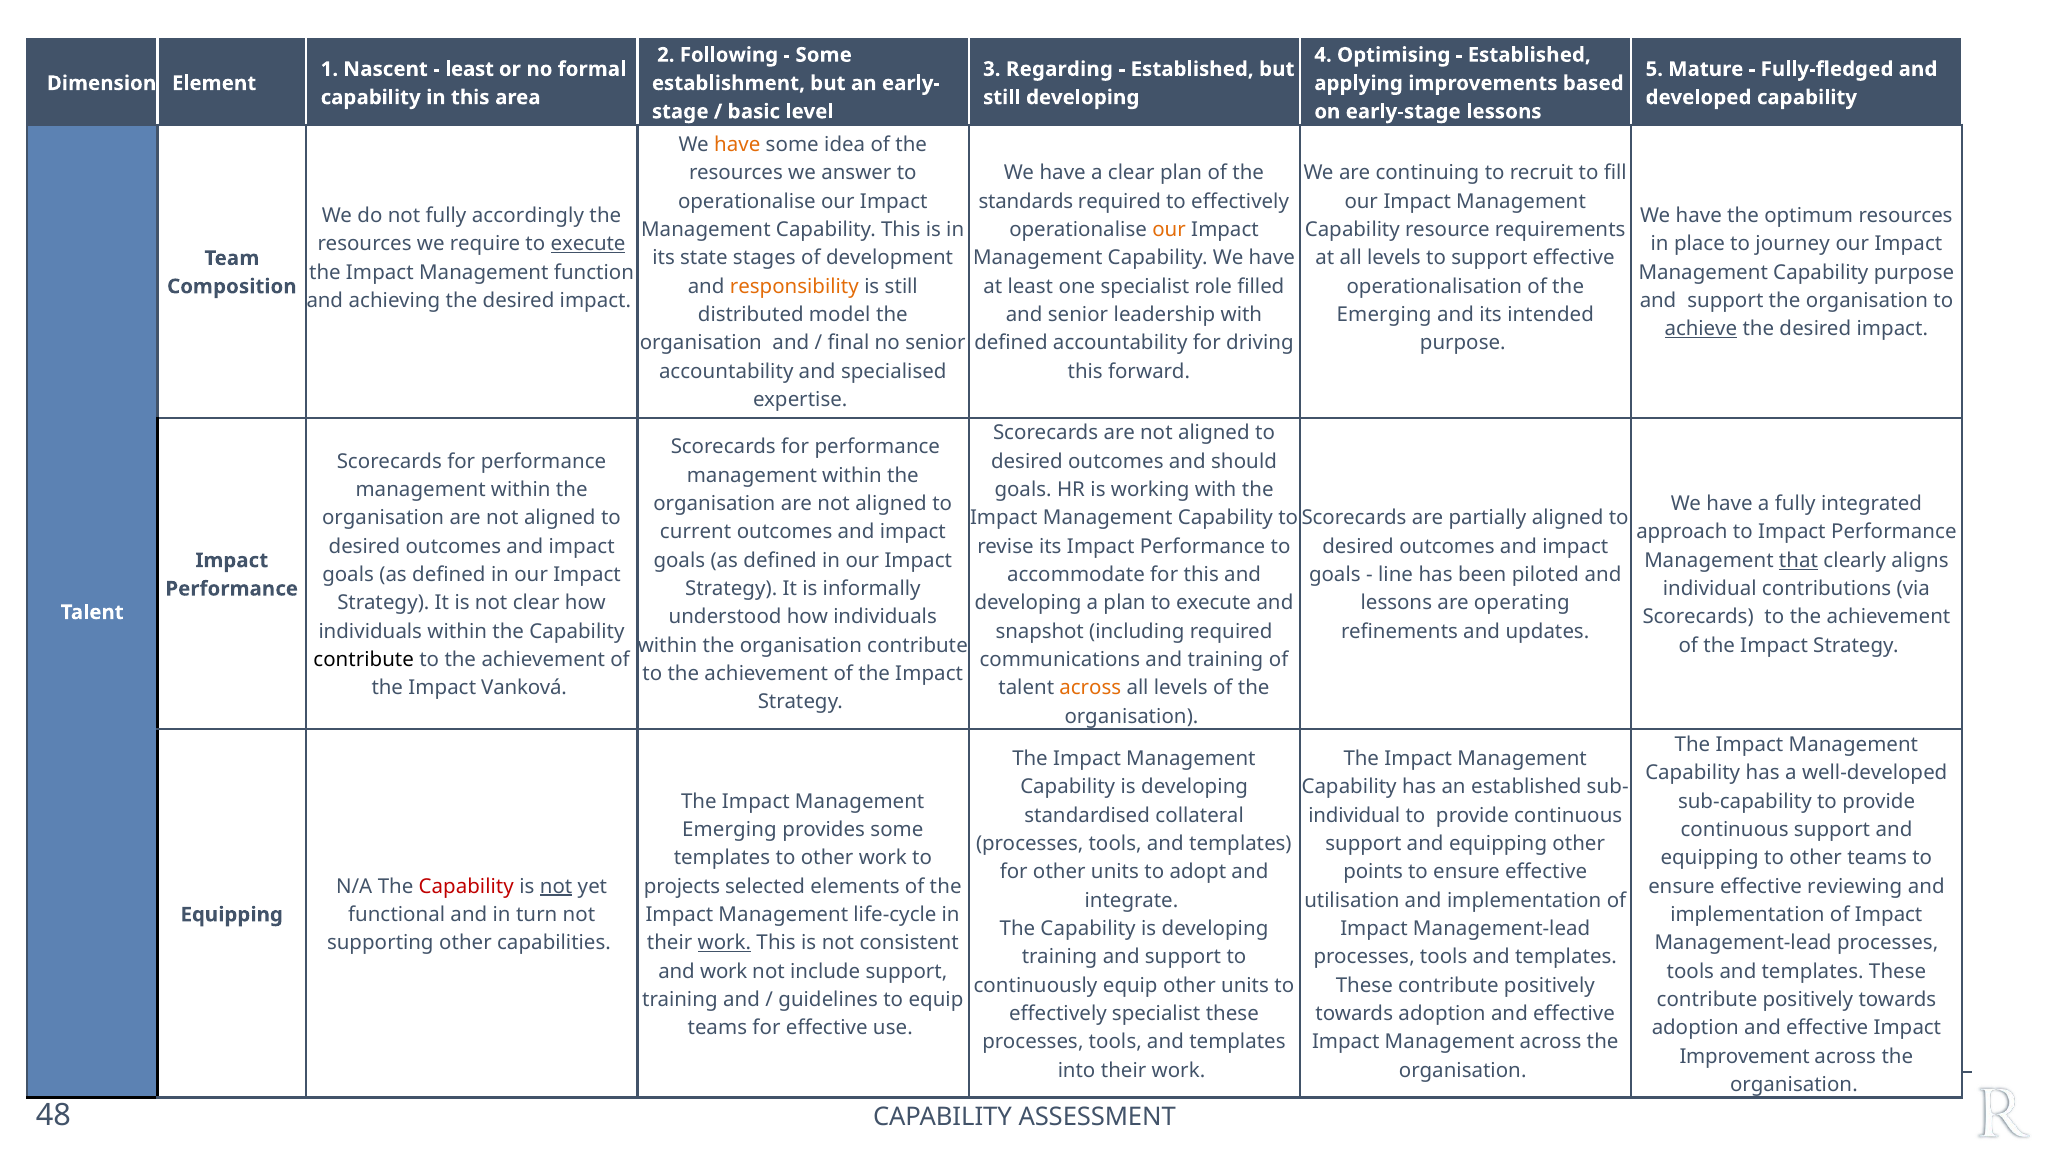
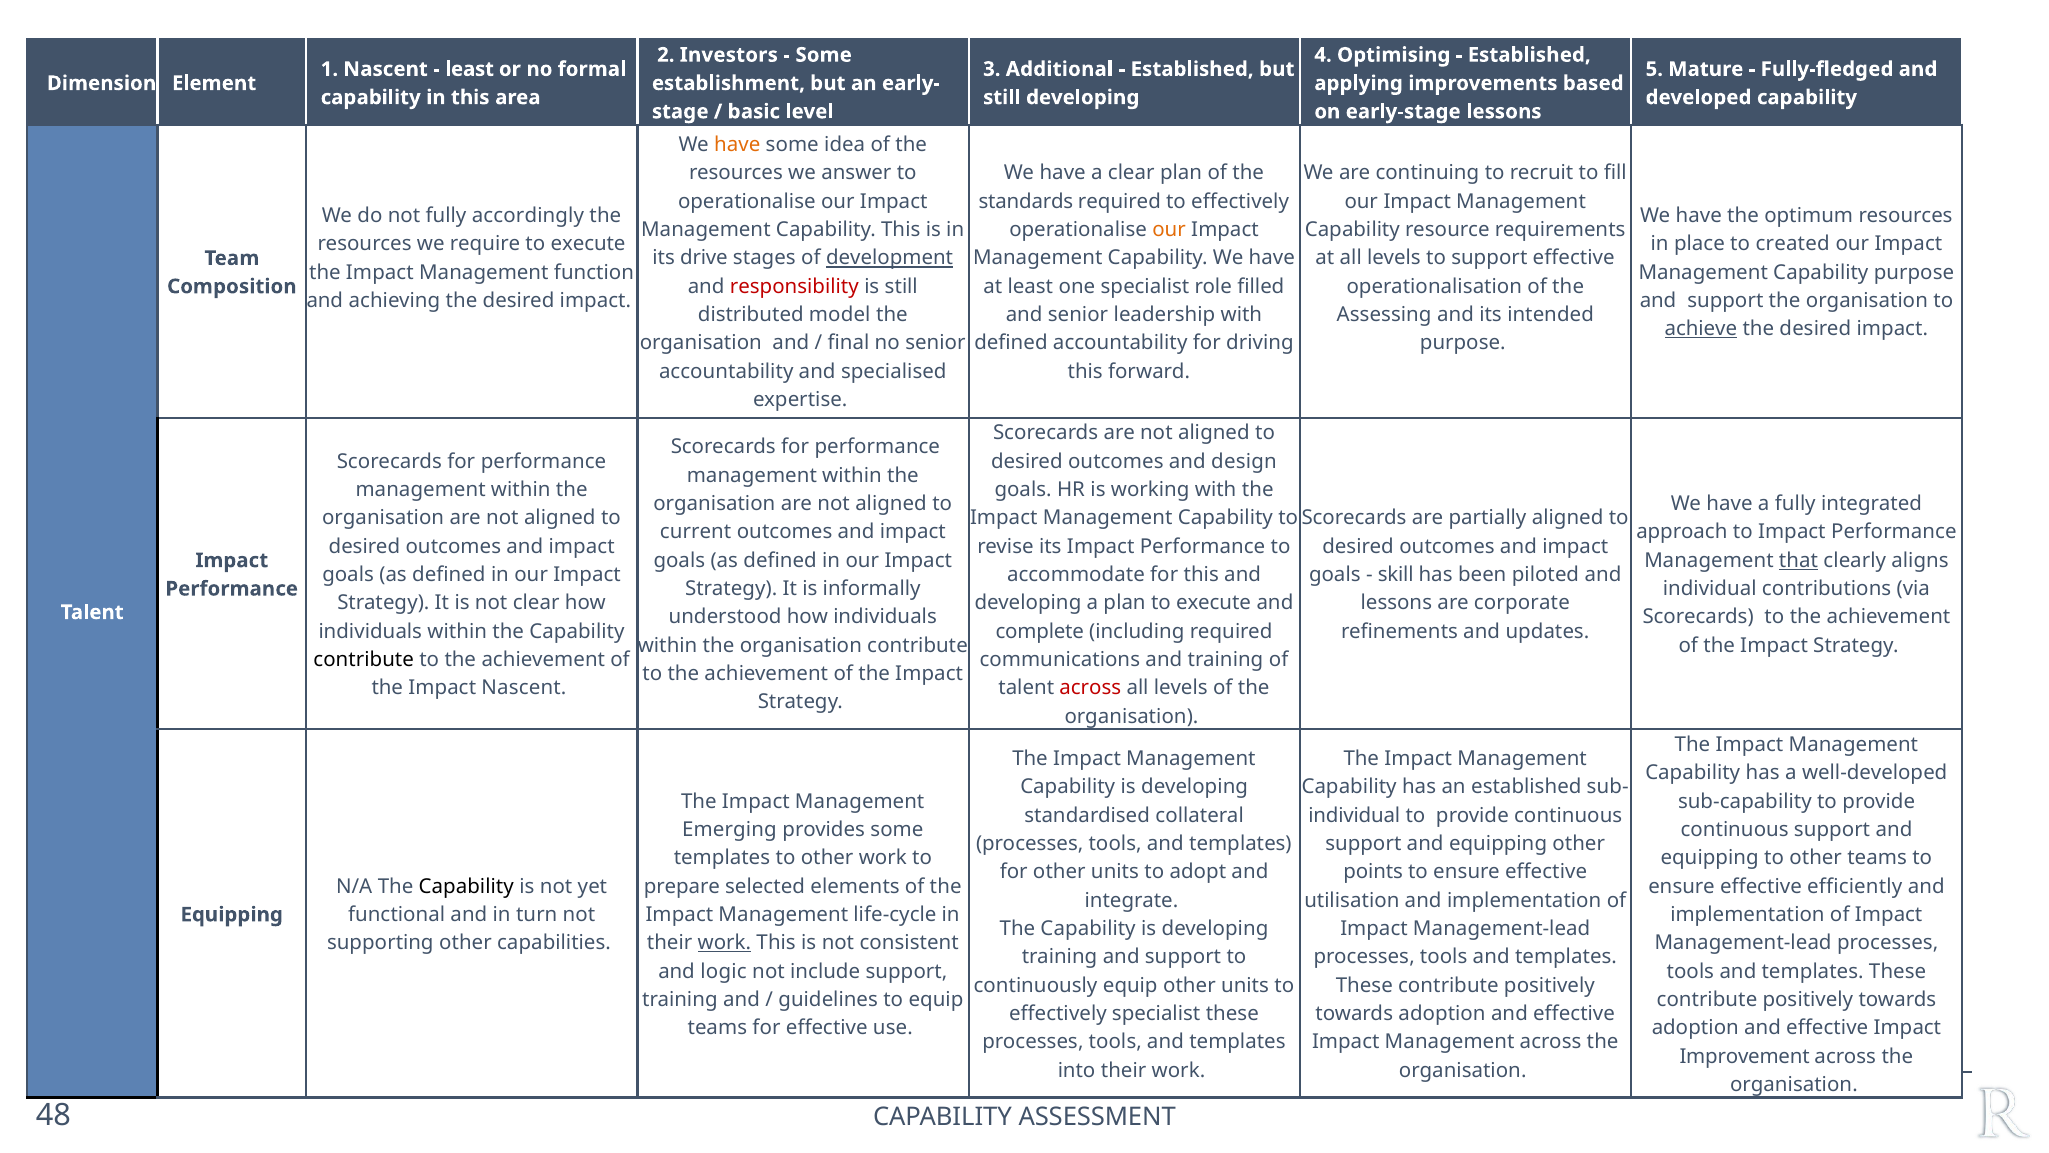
Following: Following -> Investors
Regarding: Regarding -> Additional
execute at (588, 244) underline: present -> none
journey: journey -> created
state: state -> drive
development underline: none -> present
responsibility colour: orange -> red
Emerging at (1384, 315): Emerging -> Assessing
should: should -> design
line: line -> skill
operating: operating -> corporate
snapshot: snapshot -> complete
Impact Vanková: Vanková -> Nascent
across at (1090, 688) colour: orange -> red
Capability at (466, 886) colour: red -> black
not at (556, 886) underline: present -> none
projects: projects -> prepare
reviewing: reviewing -> efficiently
and work: work -> logic
